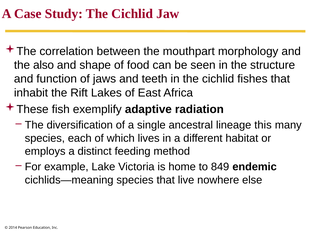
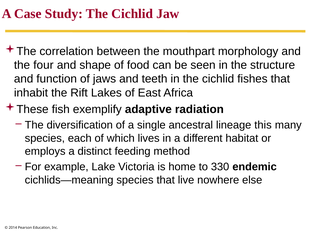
also: also -> four
849: 849 -> 330
